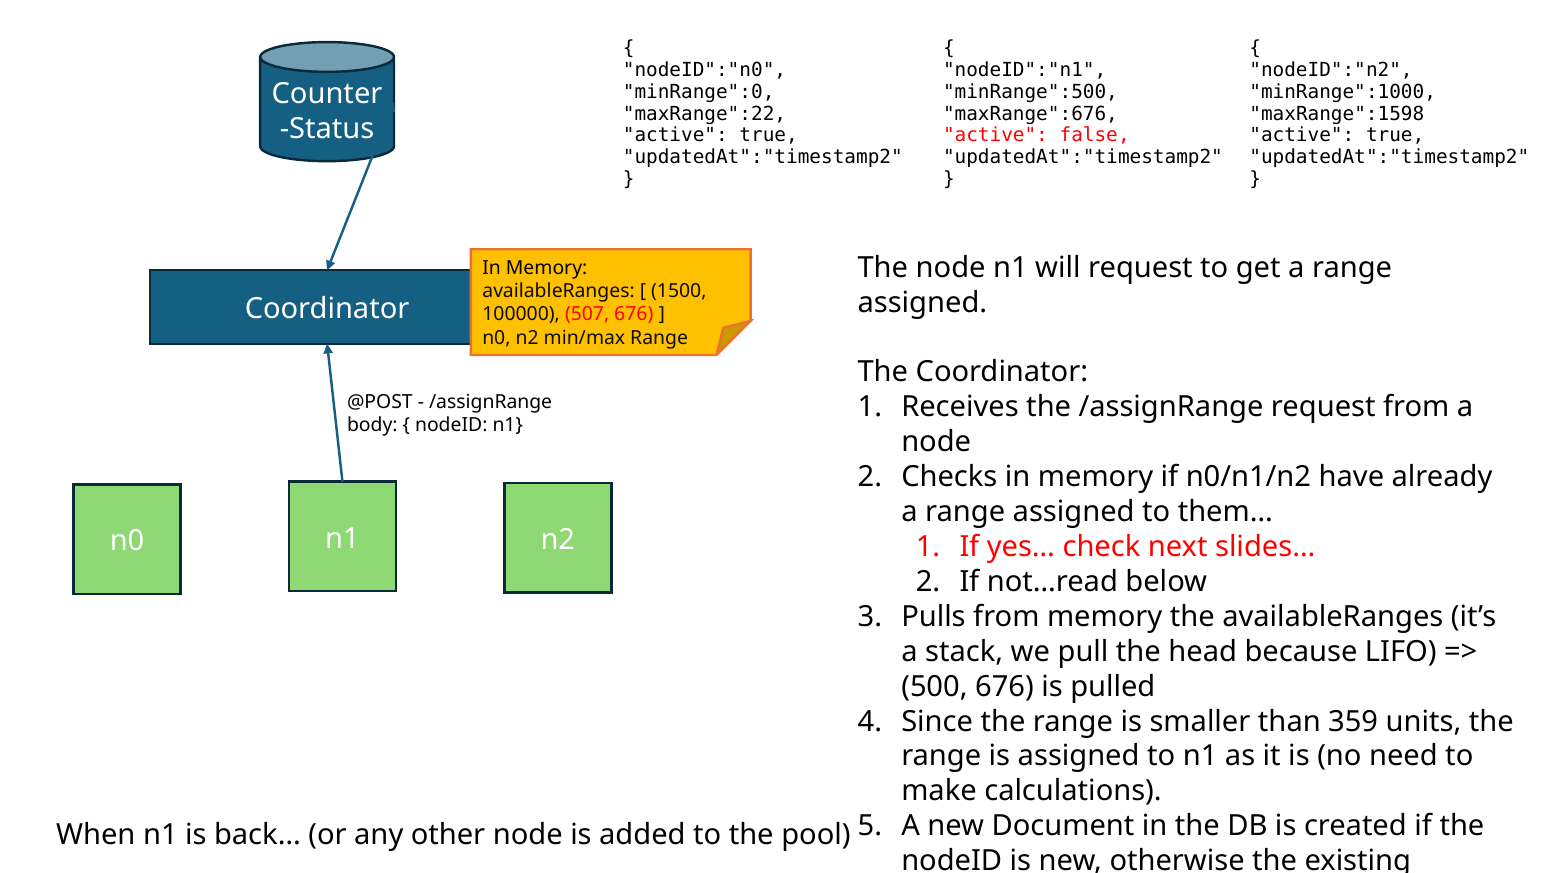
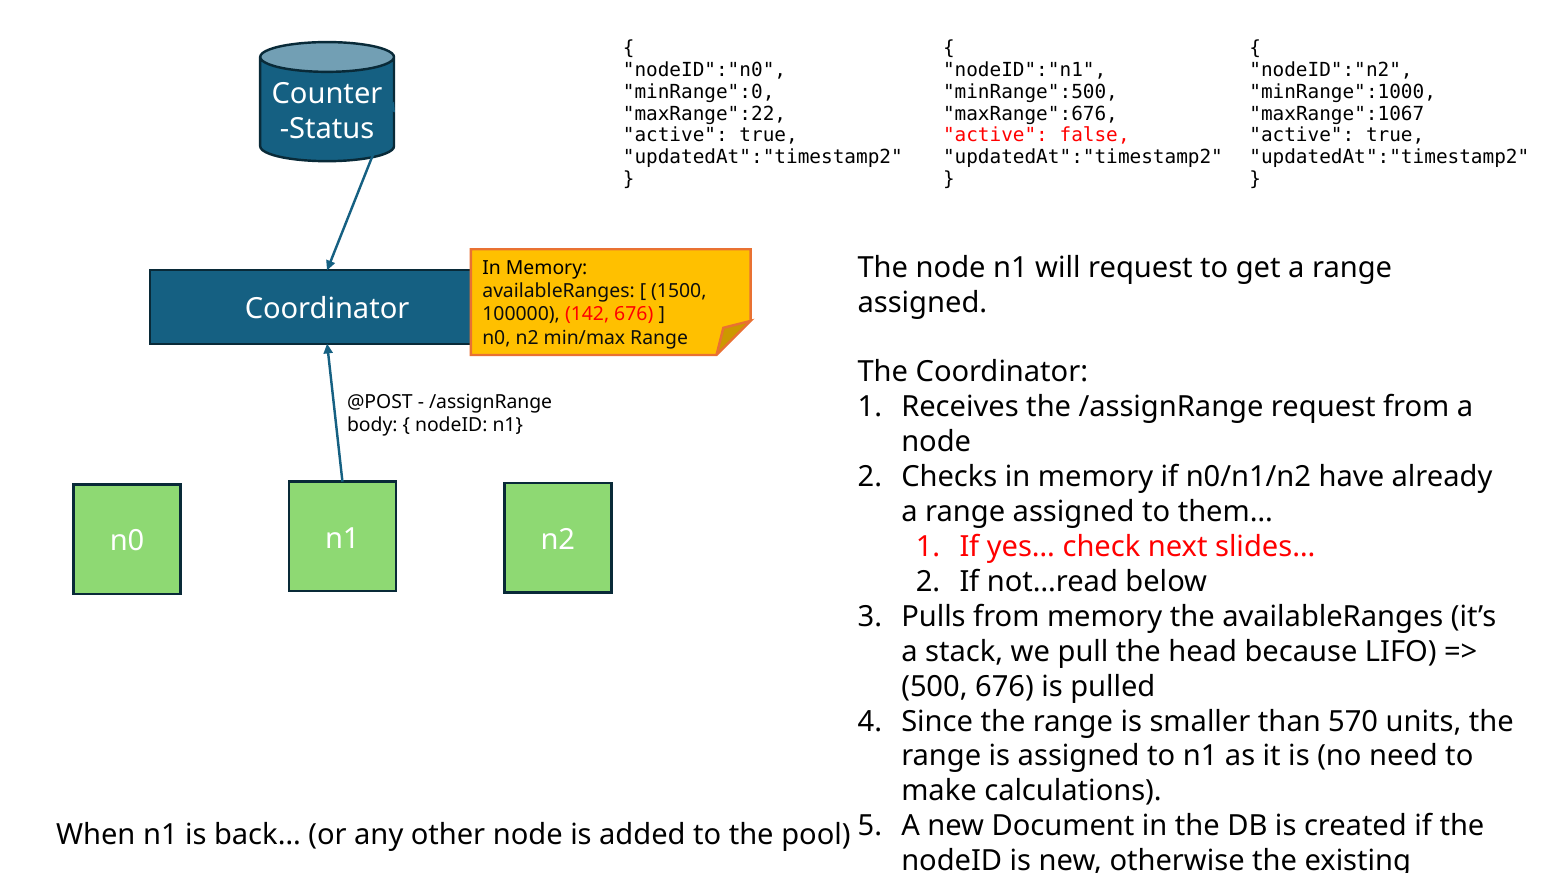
maxRange":1598: maxRange":1598 -> maxRange":1067
507: 507 -> 142
359: 359 -> 570
